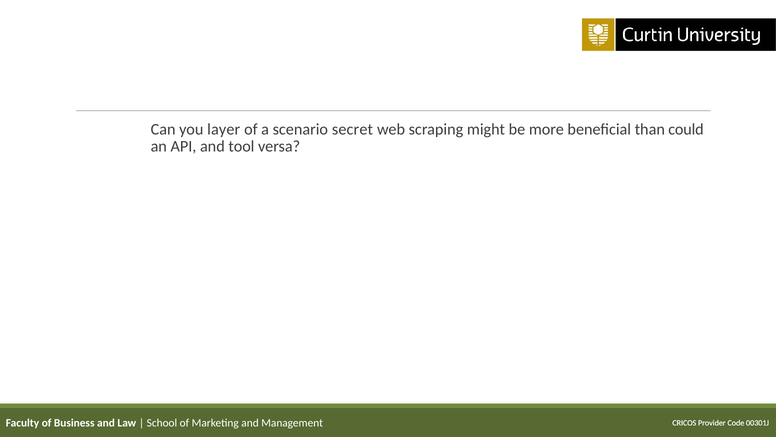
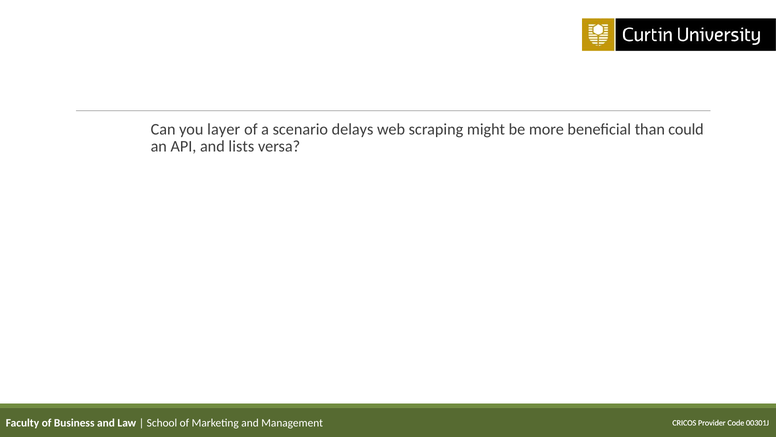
secret: secret -> delays
tool: tool -> lists
